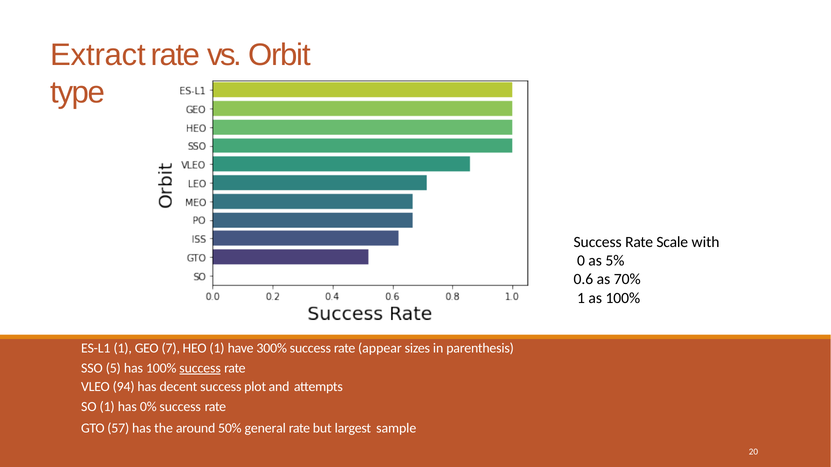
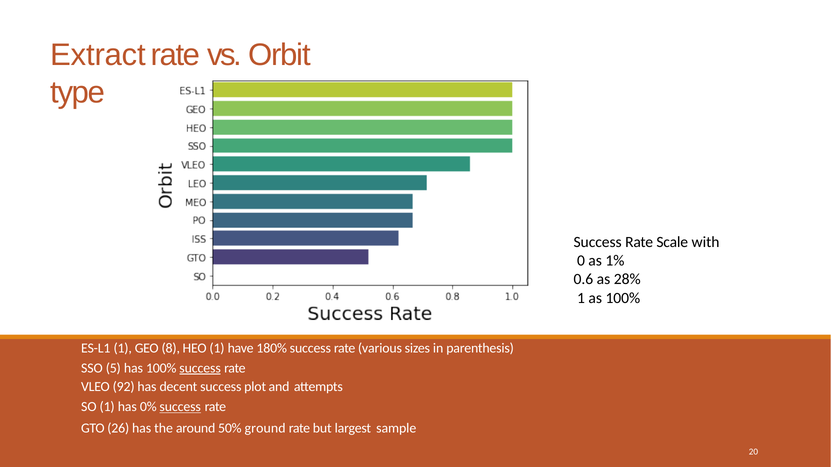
5%: 5% -> 1%
70%: 70% -> 28%
7: 7 -> 8
300%: 300% -> 180%
appear: appear -> various
94: 94 -> 92
success at (180, 407) underline: none -> present
57: 57 -> 26
general: general -> ground
